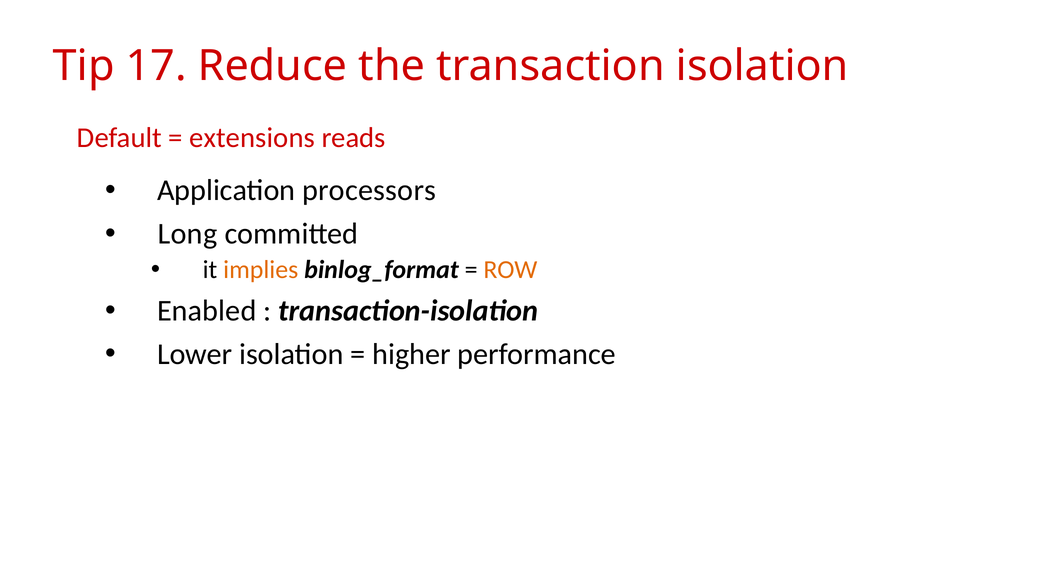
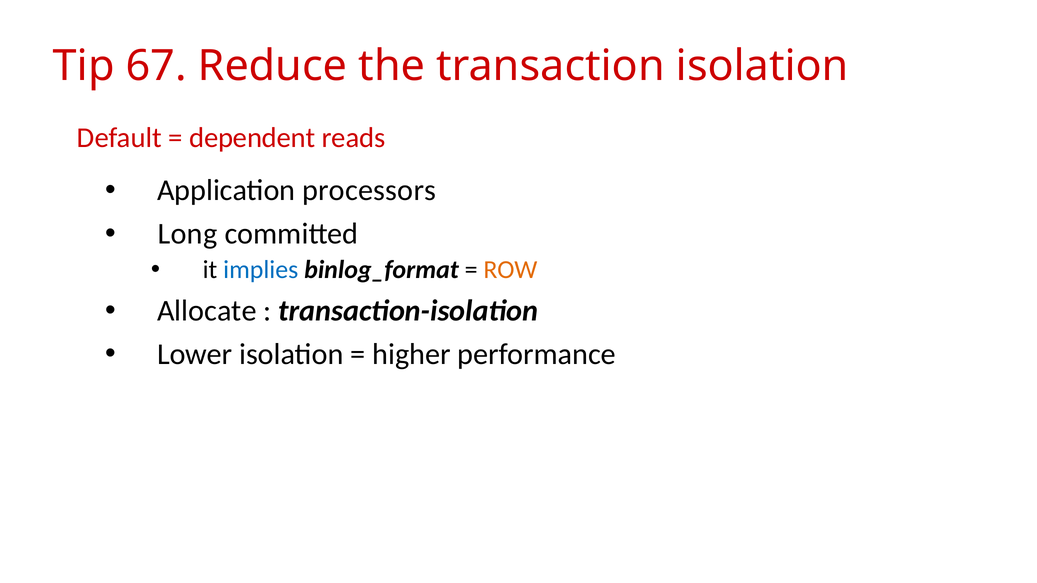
17: 17 -> 67
extensions: extensions -> dependent
implies colour: orange -> blue
Enabled: Enabled -> Allocate
